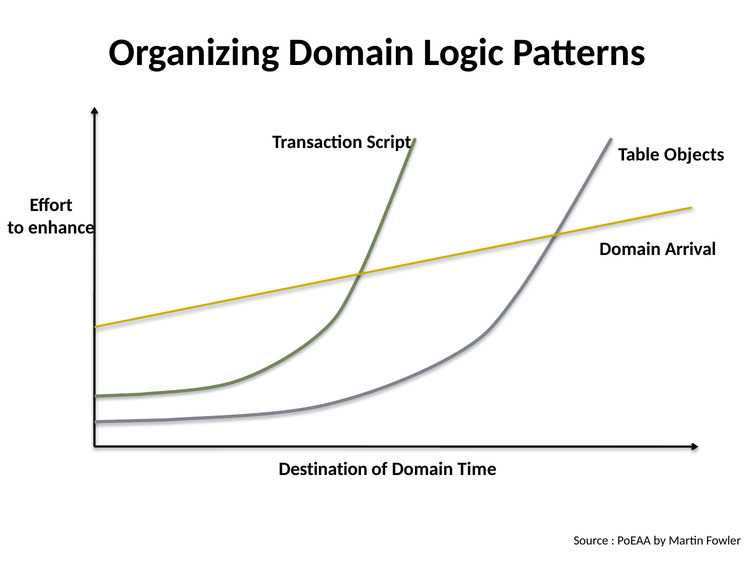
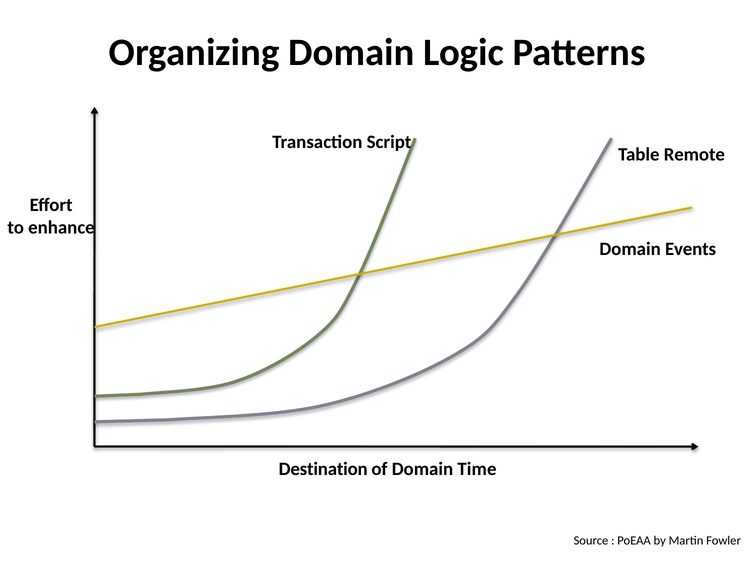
Objects: Objects -> Remote
Arrival: Arrival -> Events
